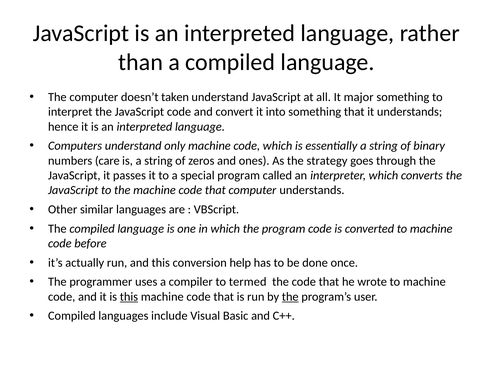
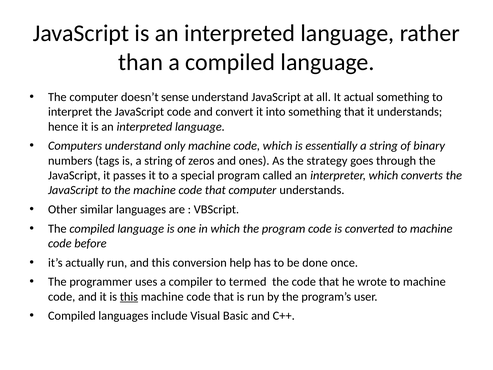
taken: taken -> sense
major: major -> actual
care: care -> tags
the at (290, 296) underline: present -> none
